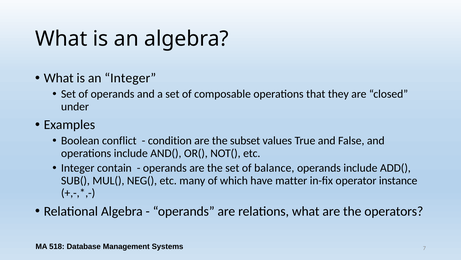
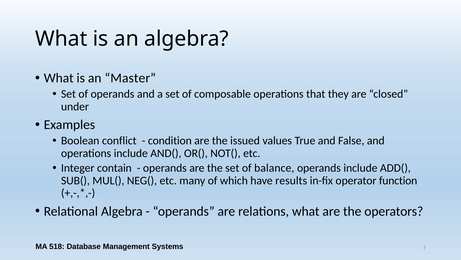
an Integer: Integer -> Master
subset: subset -> issued
matter: matter -> results
instance: instance -> function
